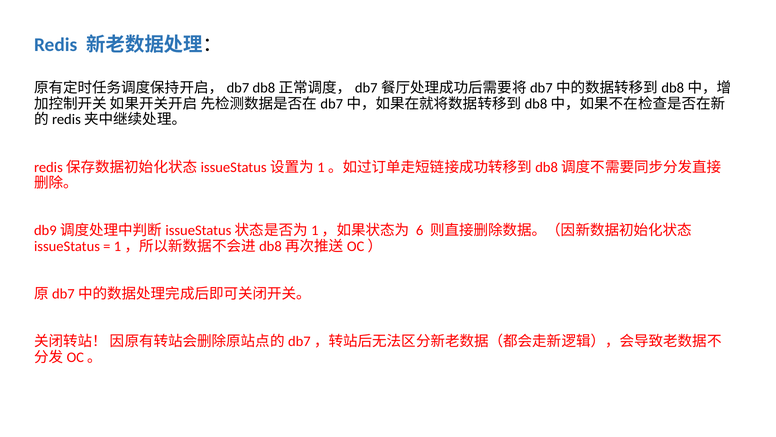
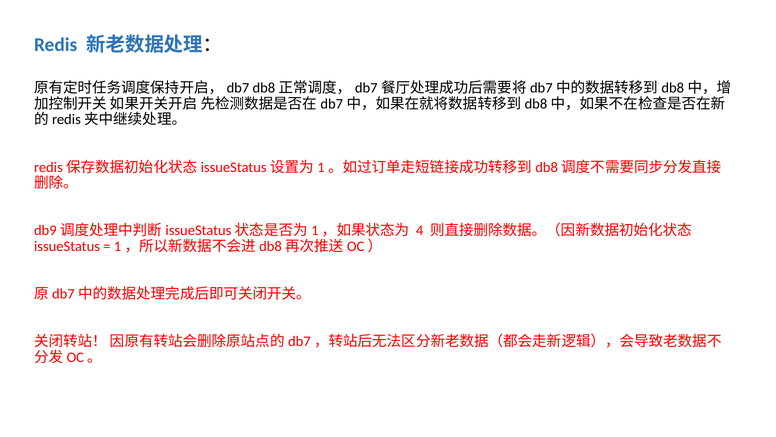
6: 6 -> 4
